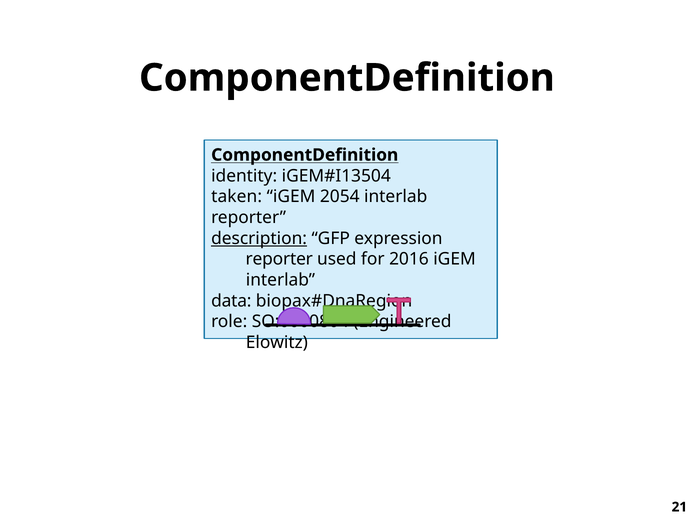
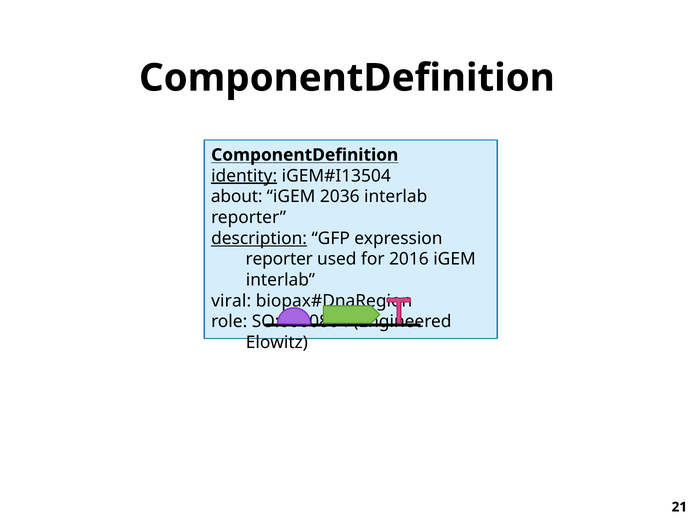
identity underline: none -> present
taken: taken -> about
2054: 2054 -> 2036
data: data -> viral
